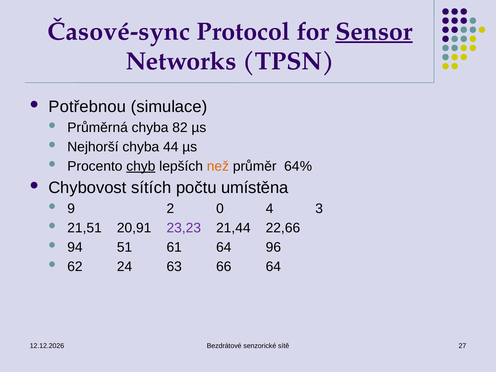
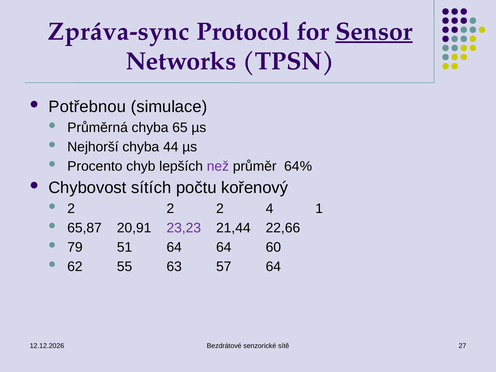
Časové-sync: Časové-sync -> Zpráva-sync
82: 82 -> 65
chyb underline: present -> none
než colour: orange -> purple
umístěna: umístěna -> kořenový
9 at (71, 209): 9 -> 2
0 at (220, 209): 0 -> 2
3: 3 -> 1
21,51: 21,51 -> 65,87
94: 94 -> 79
51 61: 61 -> 64
96: 96 -> 60
24: 24 -> 55
66: 66 -> 57
